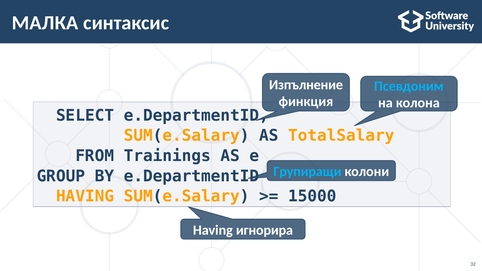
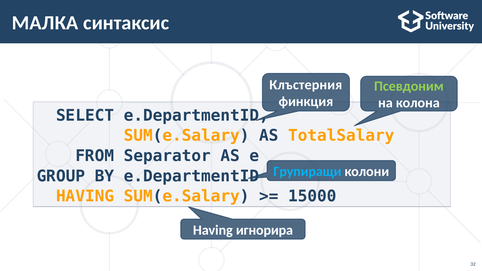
Изпълнение: Изпълнение -> Клъстерния
Псевдоним colour: light blue -> light green
Trainings: Trainings -> Separator
